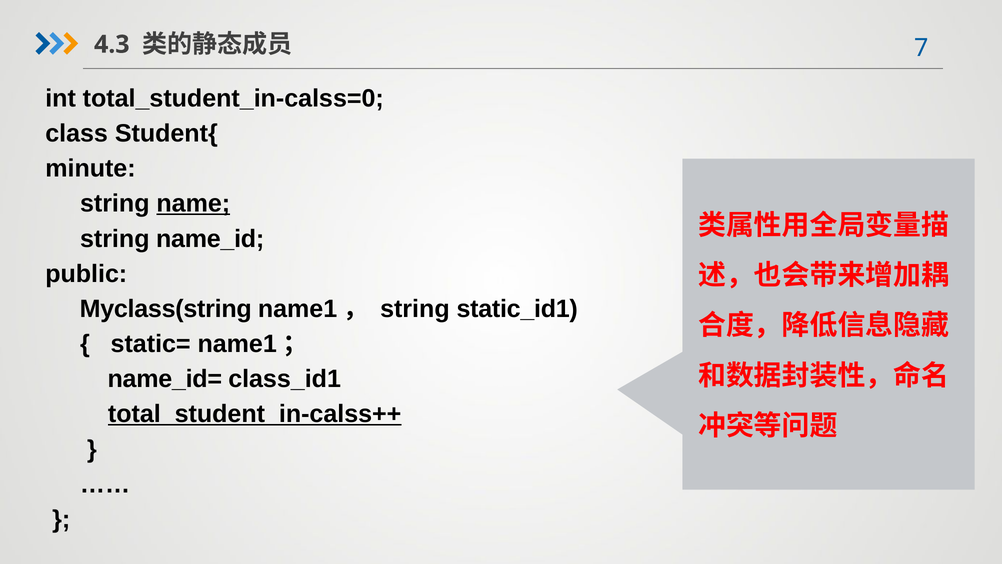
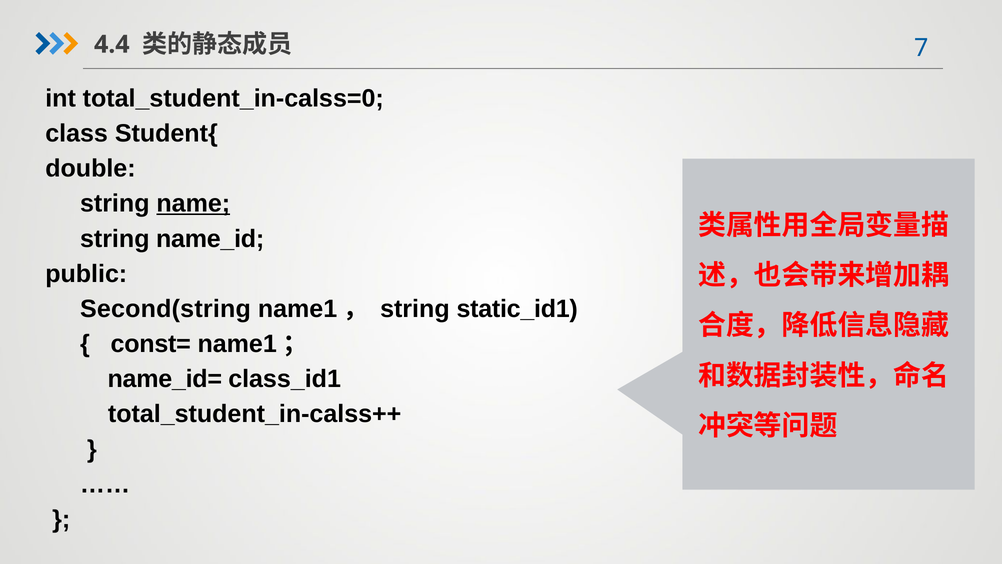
4.3: 4.3 -> 4.4
minute: minute -> double
Myclass(string: Myclass(string -> Second(string
static=: static= -> const=
total_student_in-calss++ underline: present -> none
